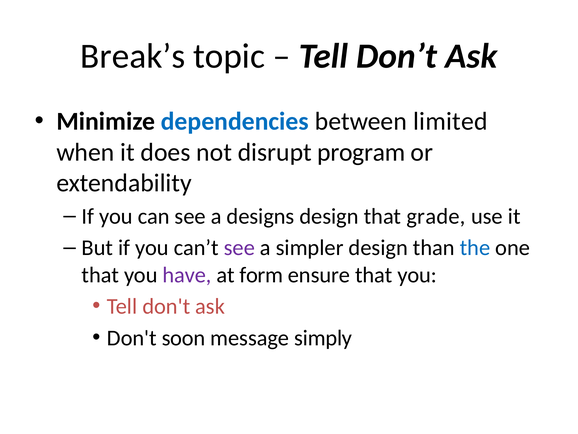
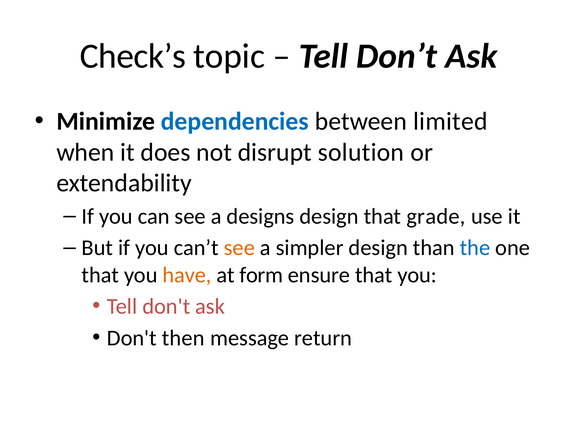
Break’s: Break’s -> Check’s
program: program -> solution
see at (239, 248) colour: purple -> orange
have colour: purple -> orange
soon: soon -> then
simply: simply -> return
